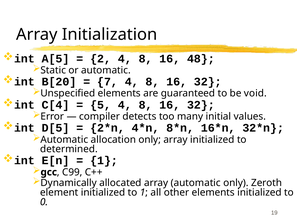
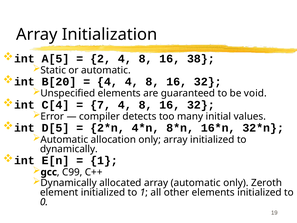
48: 48 -> 38
7 at (107, 82): 7 -> 4
5: 5 -> 7
determined at (69, 149): determined -> dynamically
